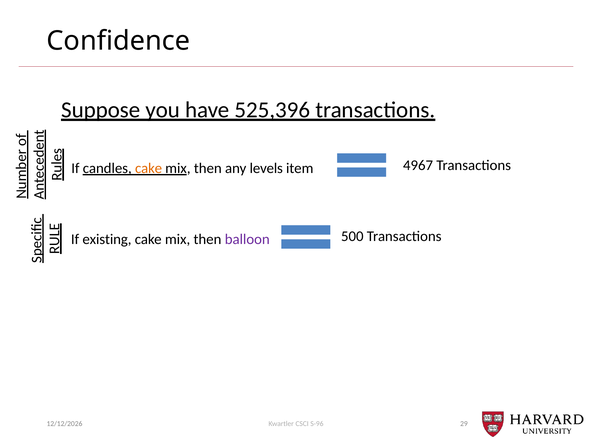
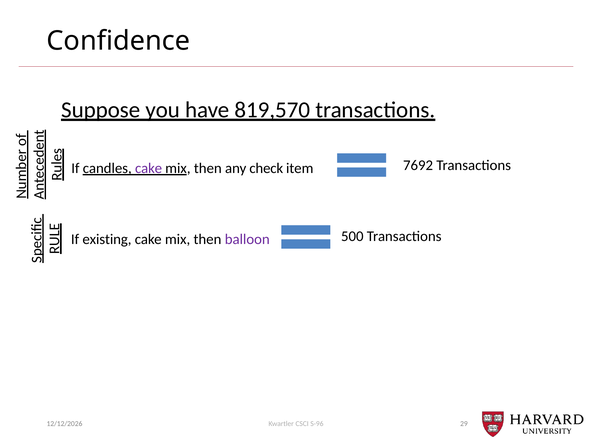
525,396: 525,396 -> 819,570
4967: 4967 -> 7692
cake at (149, 168) colour: orange -> purple
levels: levels -> check
